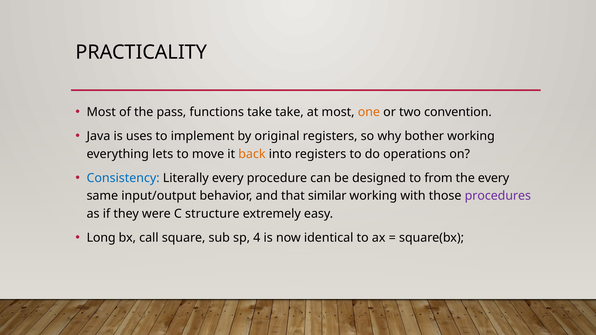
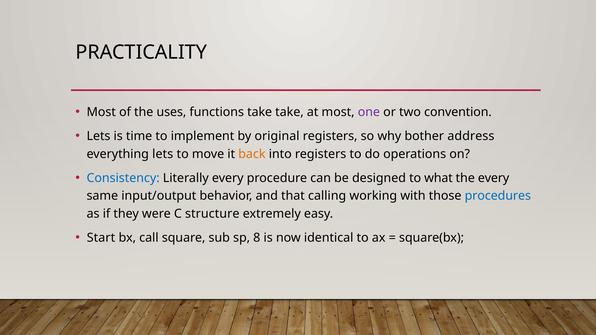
pass: pass -> uses
one colour: orange -> purple
Java at (98, 136): Java -> Lets
uses: uses -> time
bother working: working -> address
from: from -> what
similar: similar -> calling
procedures colour: purple -> blue
Long: Long -> Start
4: 4 -> 8
